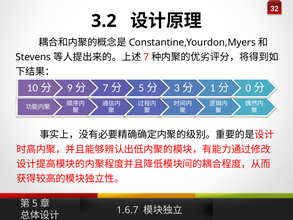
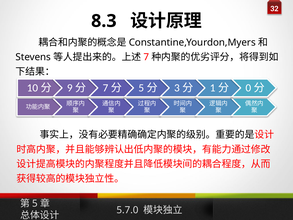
3.2: 3.2 -> 8.3
1.6.7: 1.6.7 -> 5.7.0
